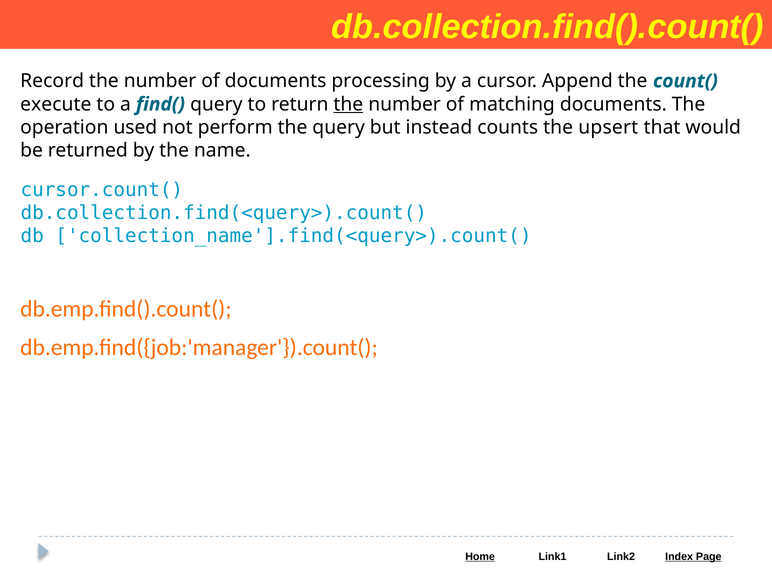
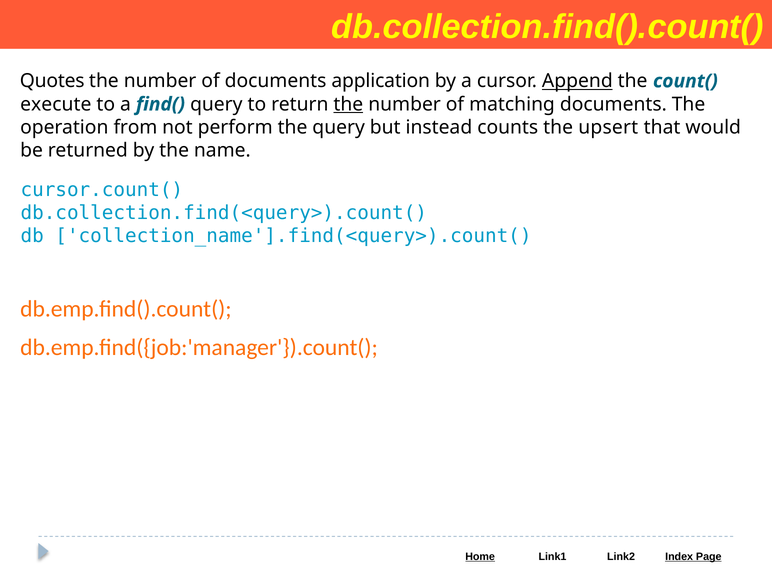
Record: Record -> Quotes
processing: processing -> application
Append underline: none -> present
used: used -> from
